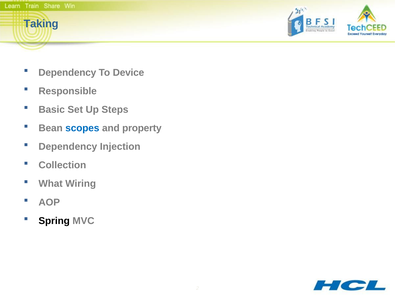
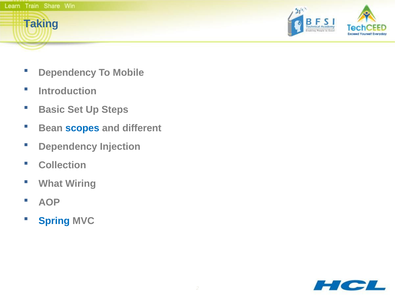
Device: Device -> Mobile
Responsible: Responsible -> Introduction
property: property -> different
Spring colour: black -> blue
